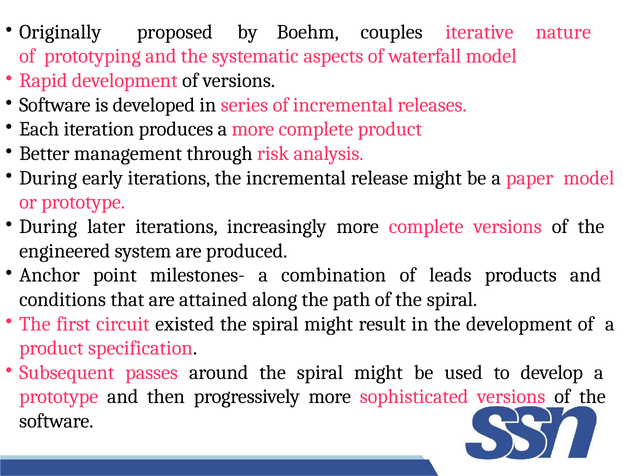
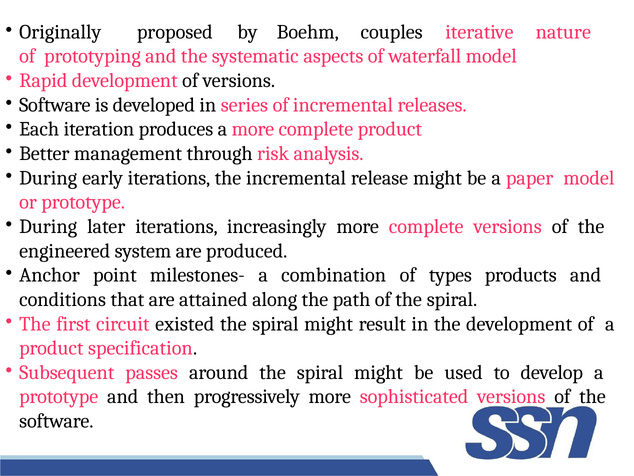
leads: leads -> types
